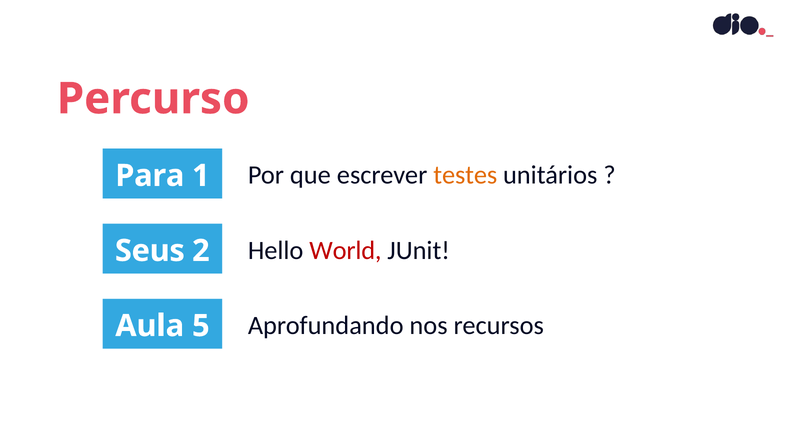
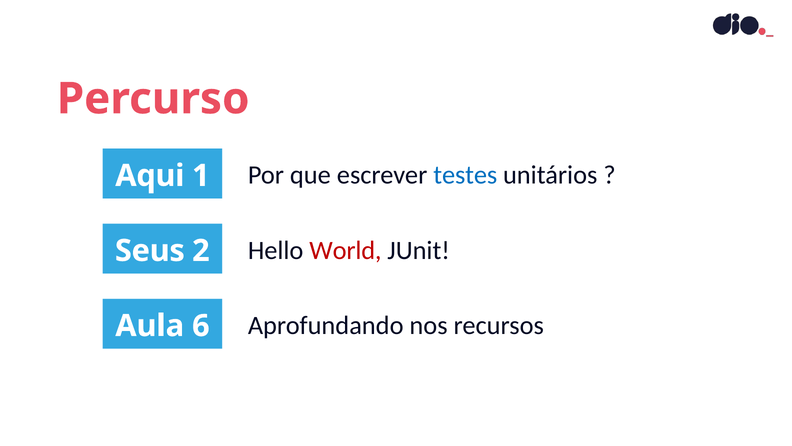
Para: Para -> Aqui
testes colour: orange -> blue
5: 5 -> 6
